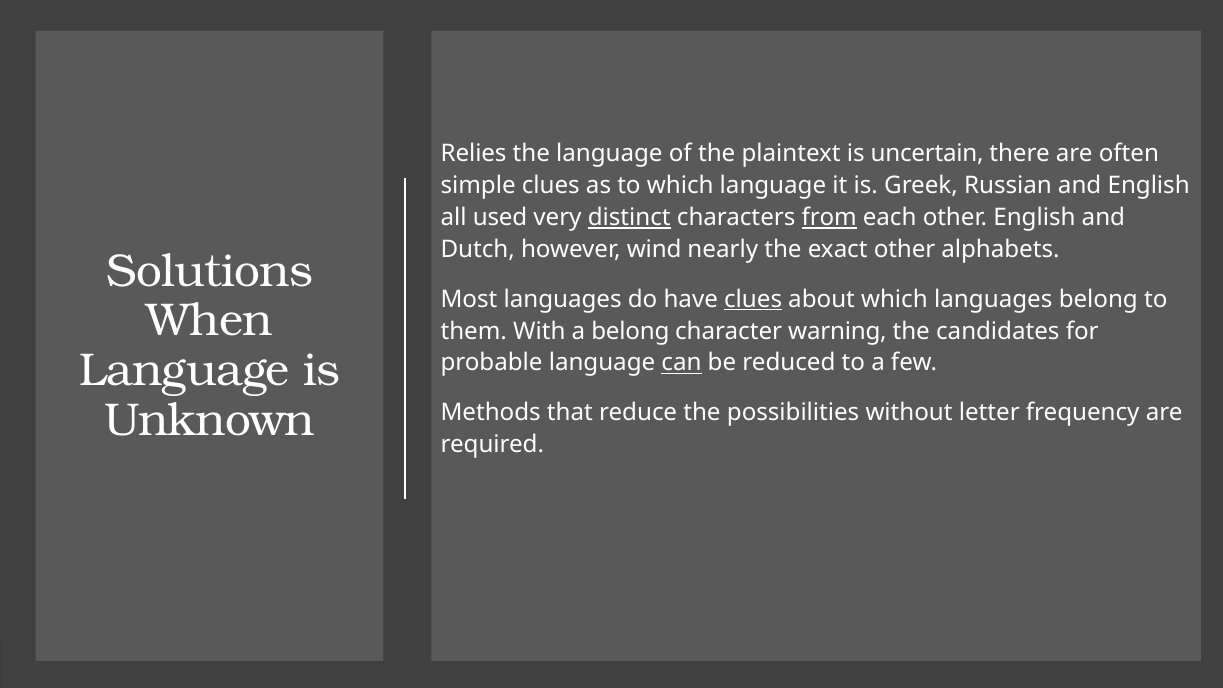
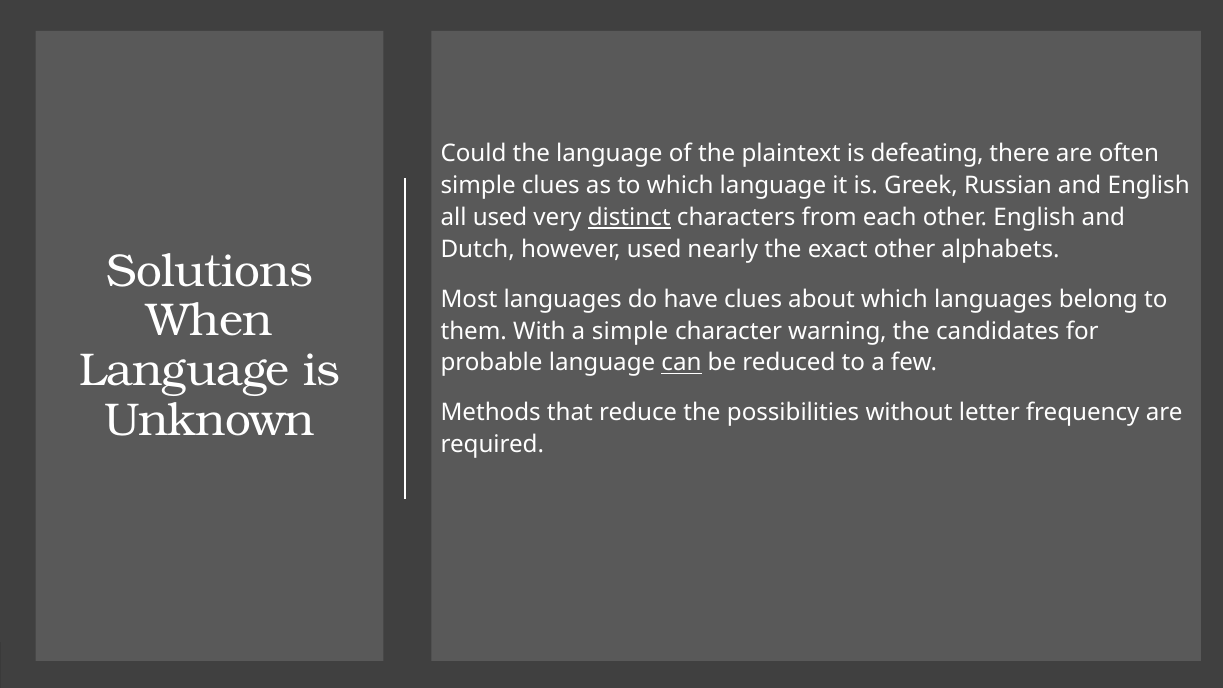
Relies: Relies -> Could
uncertain: uncertain -> defeating
from underline: present -> none
however wind: wind -> used
clues at (753, 299) underline: present -> none
a belong: belong -> simple
